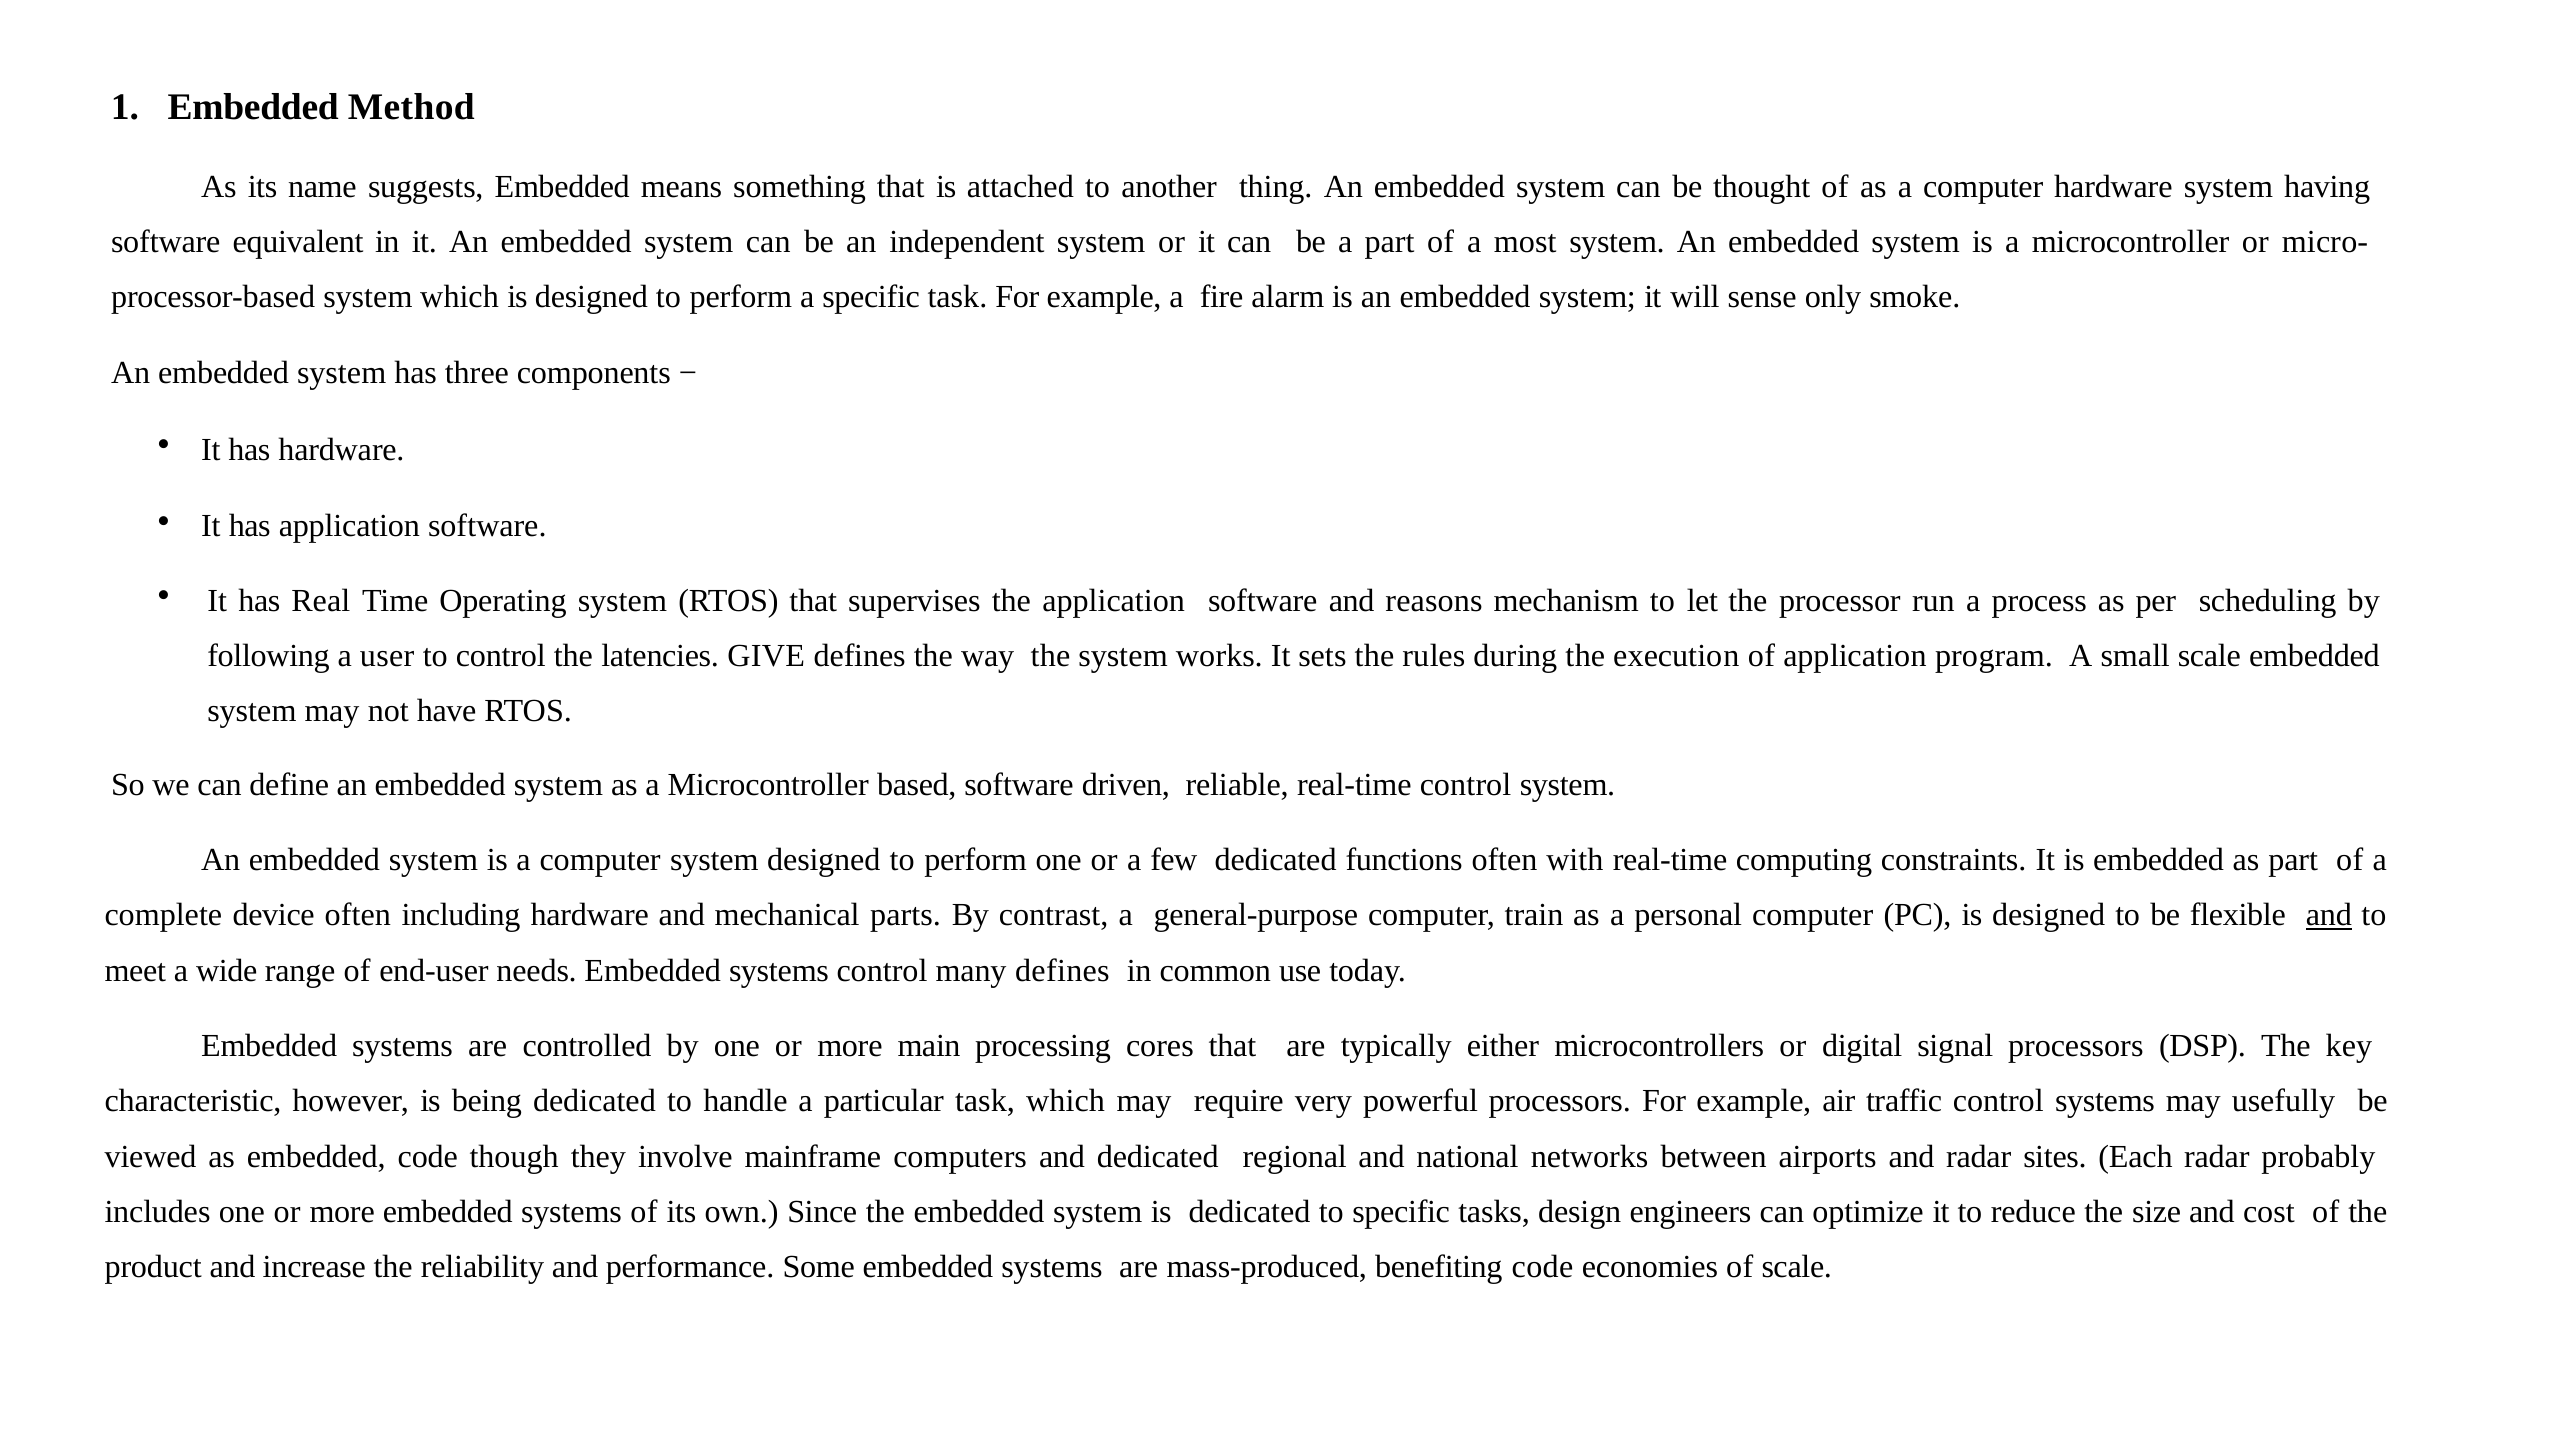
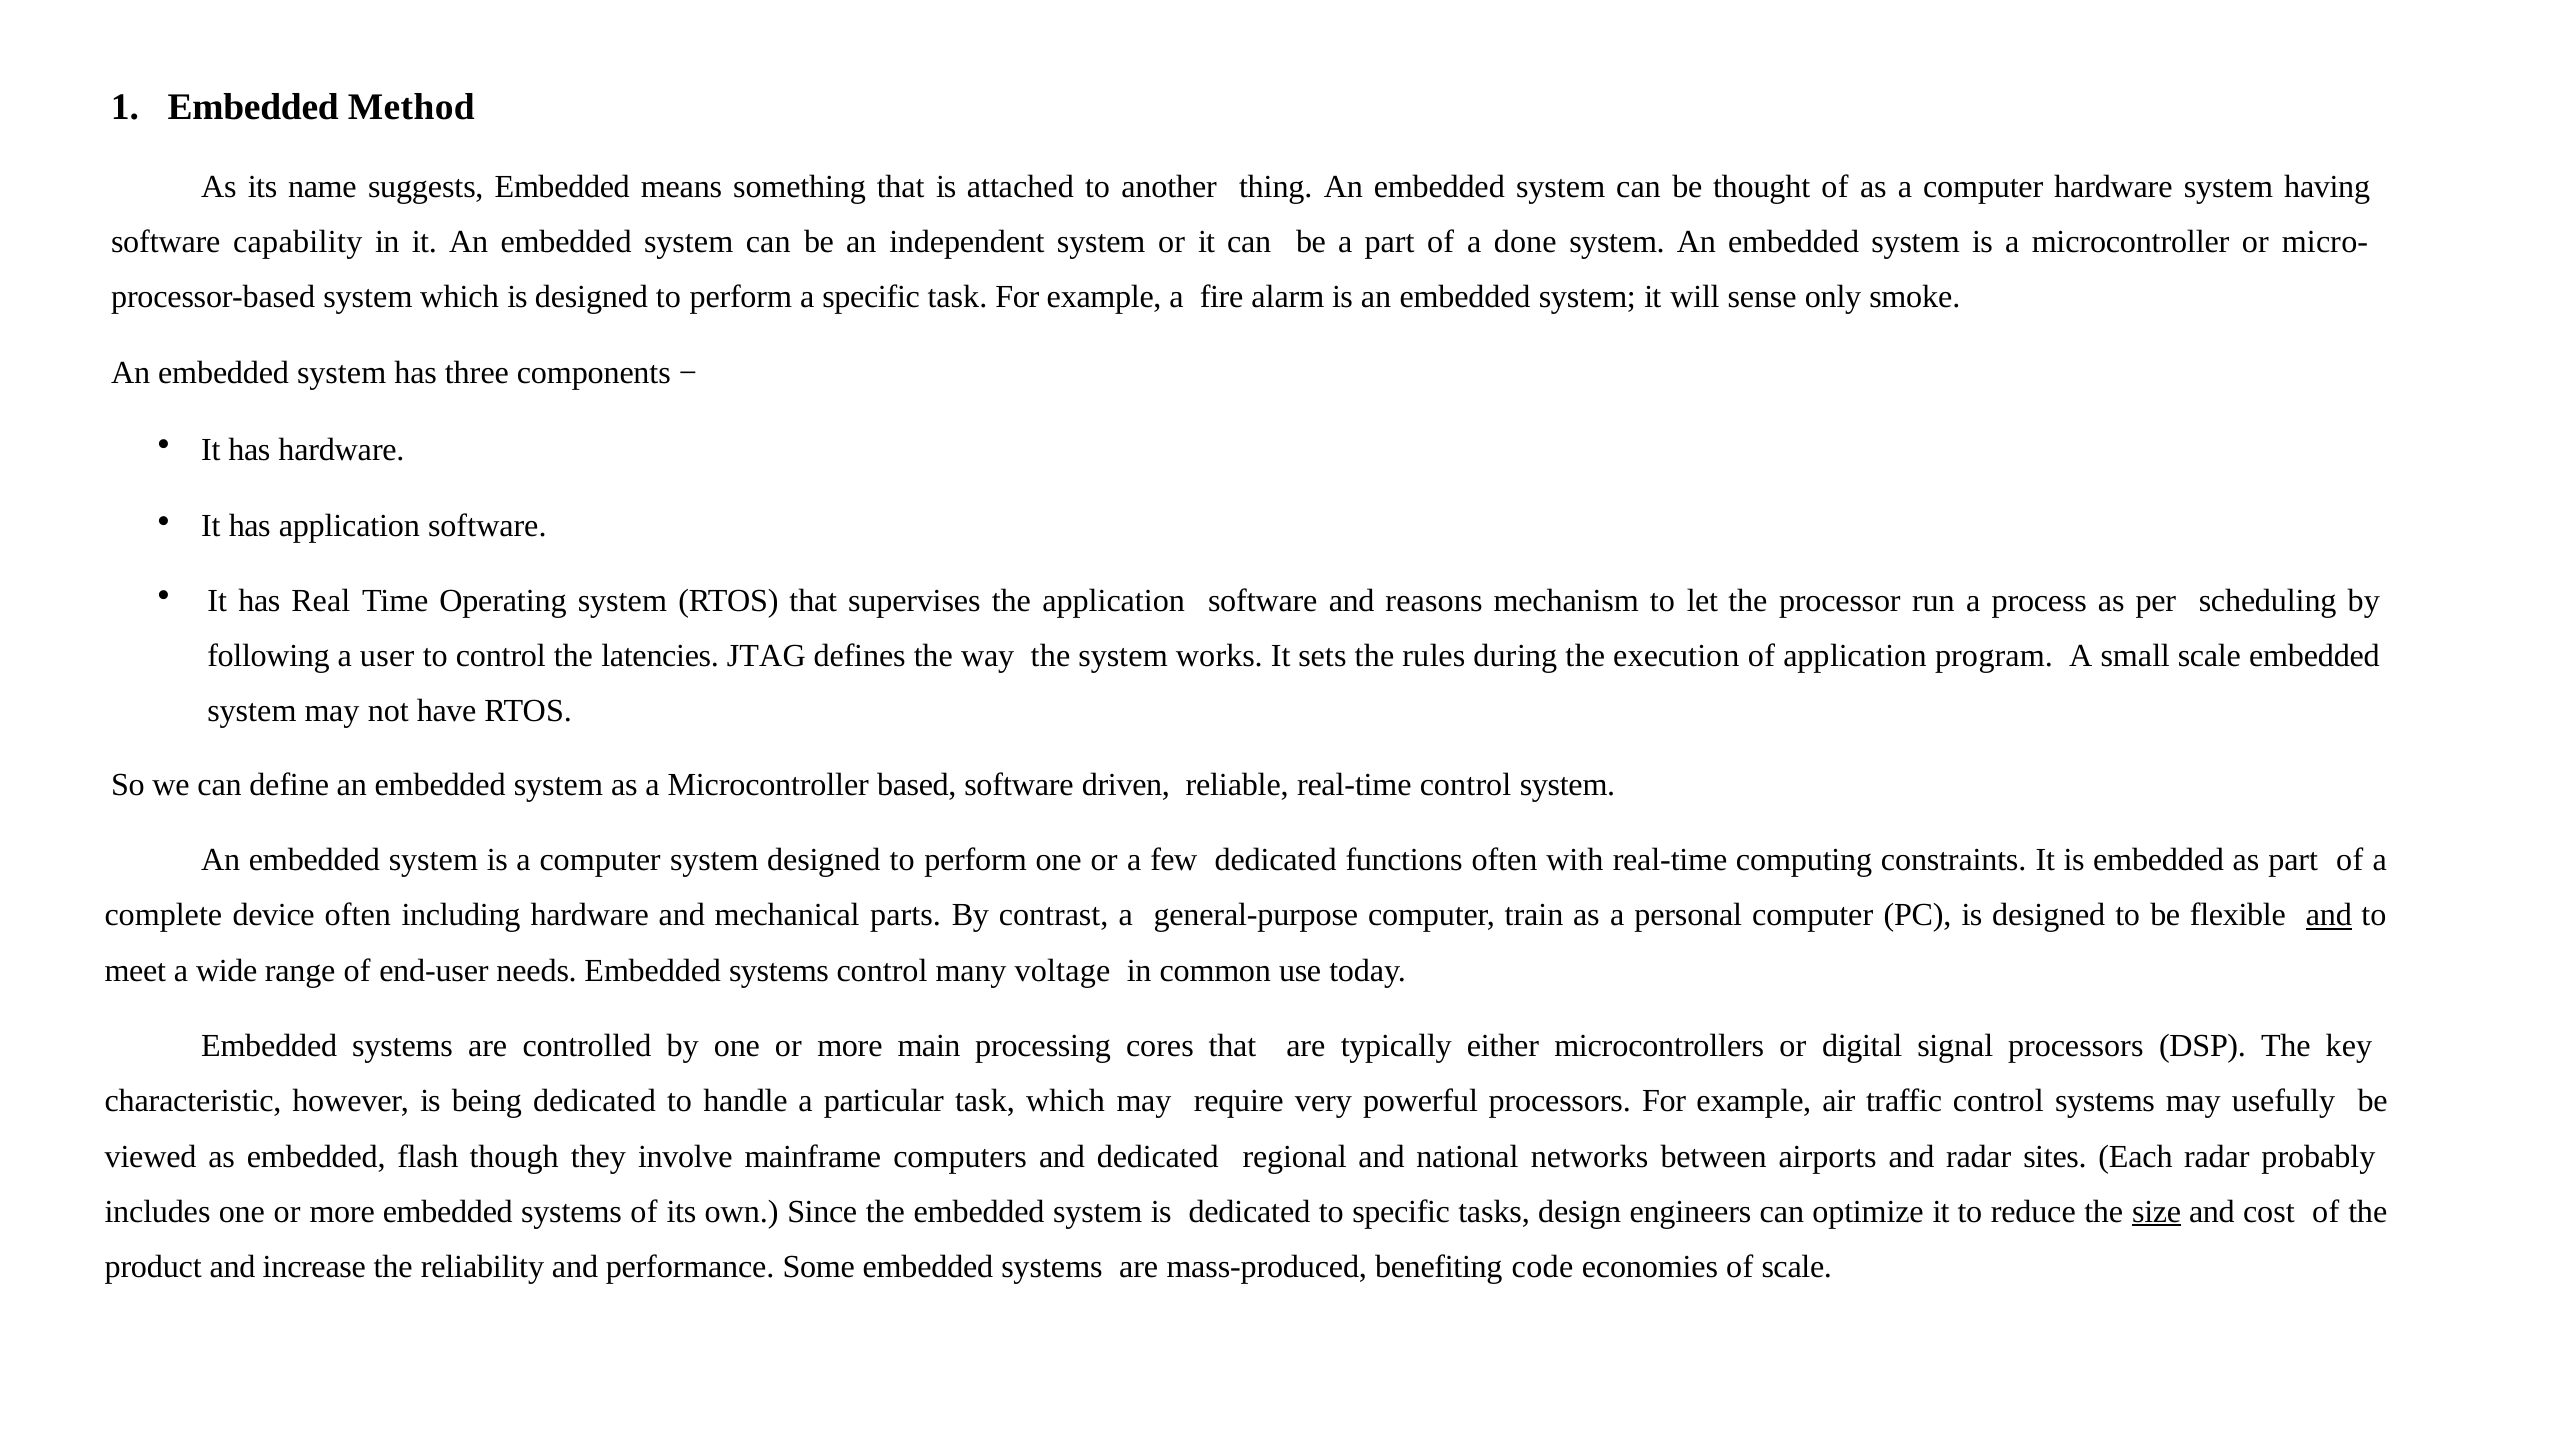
equivalent: equivalent -> capability
most: most -> done
GIVE: GIVE -> JTAG
many defines: defines -> voltage
embedded code: code -> flash
size underline: none -> present
